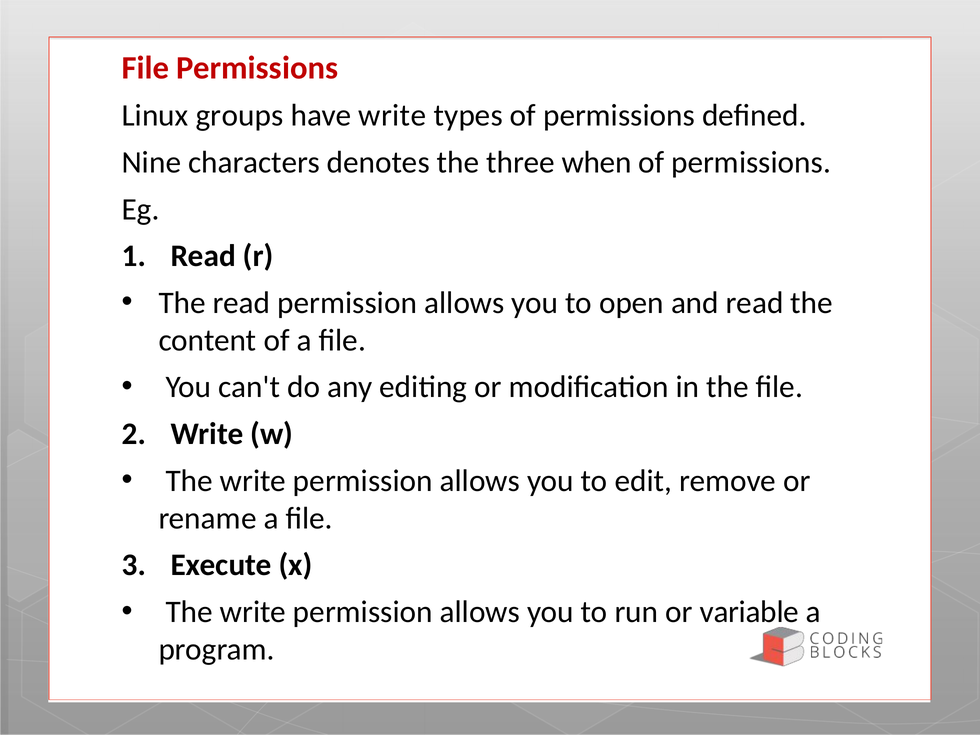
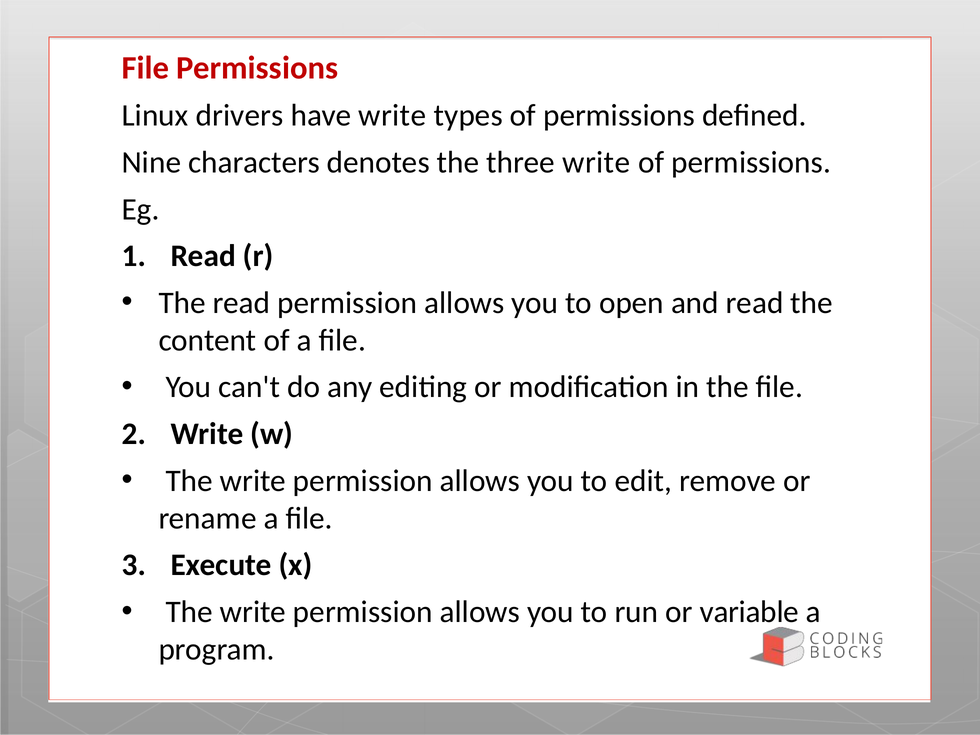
groups: groups -> drivers
three when: when -> write
